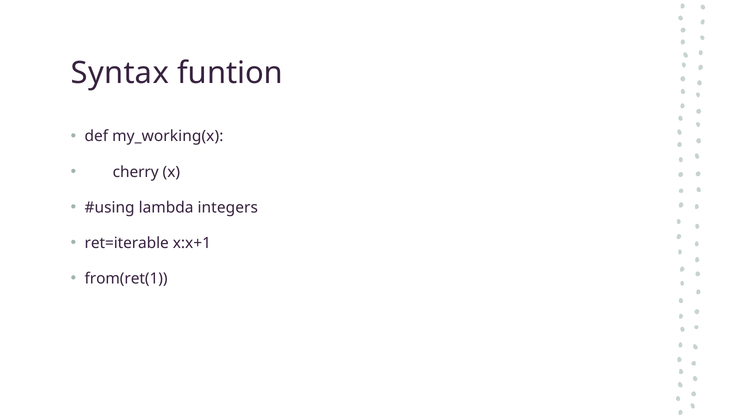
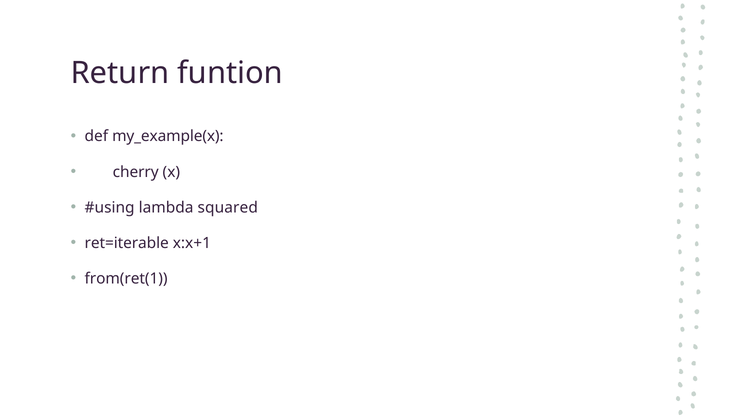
Syntax: Syntax -> Return
my_working(x: my_working(x -> my_example(x
integers: integers -> squared
